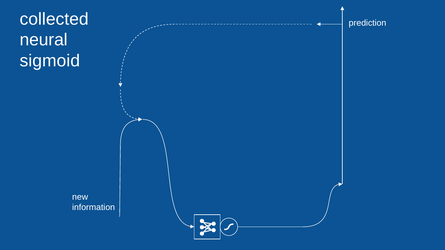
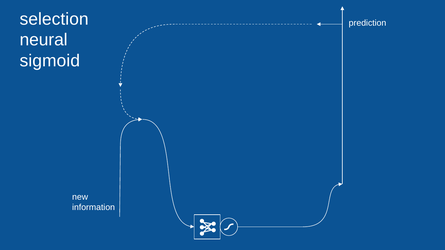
collected: collected -> selection
